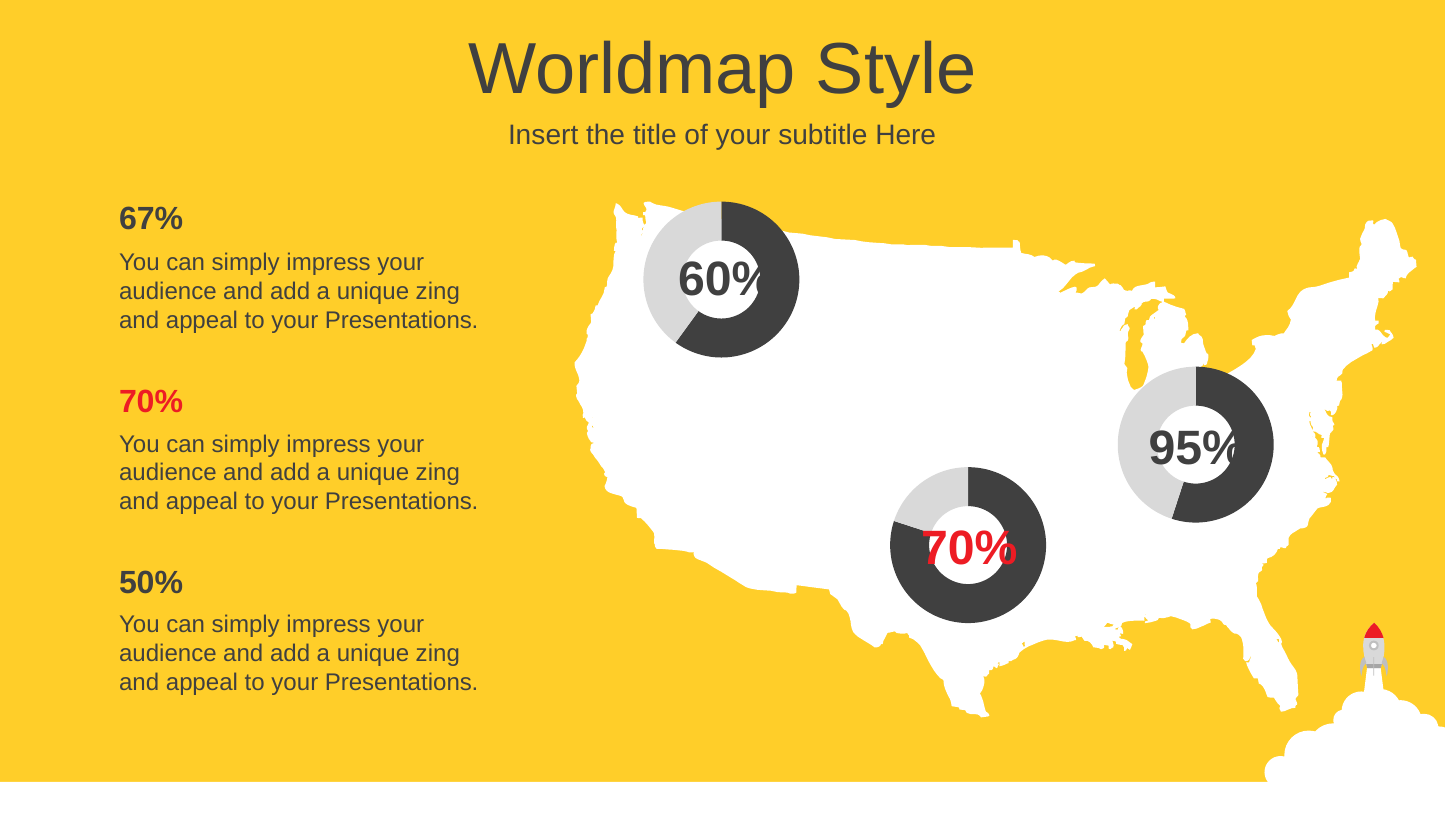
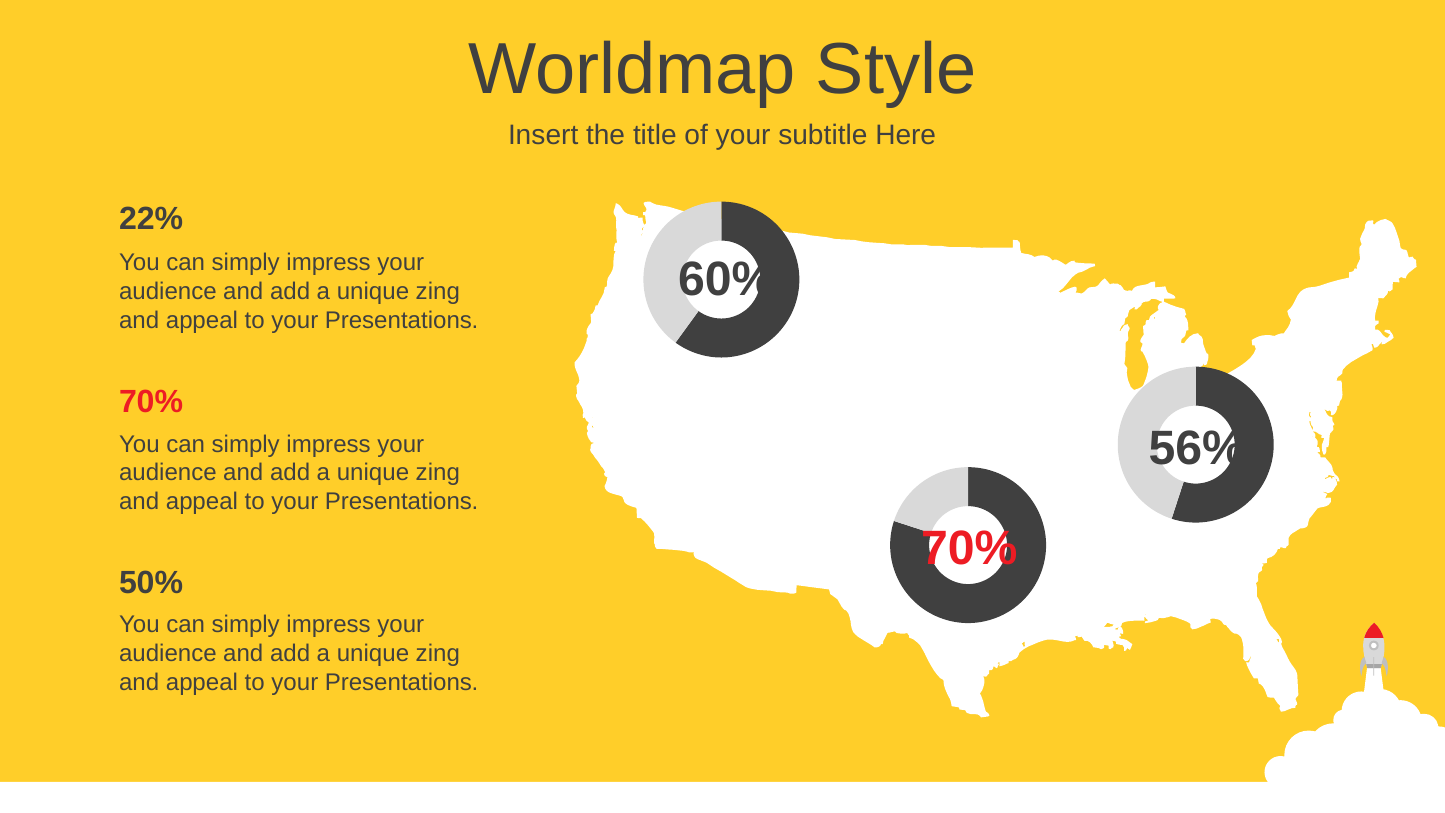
67%: 67% -> 22%
95%: 95% -> 56%
